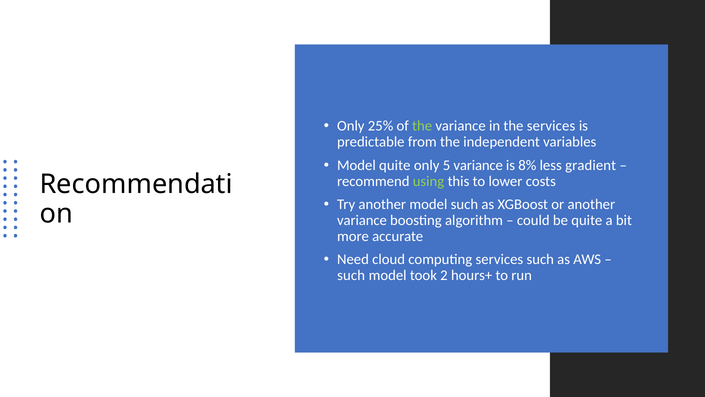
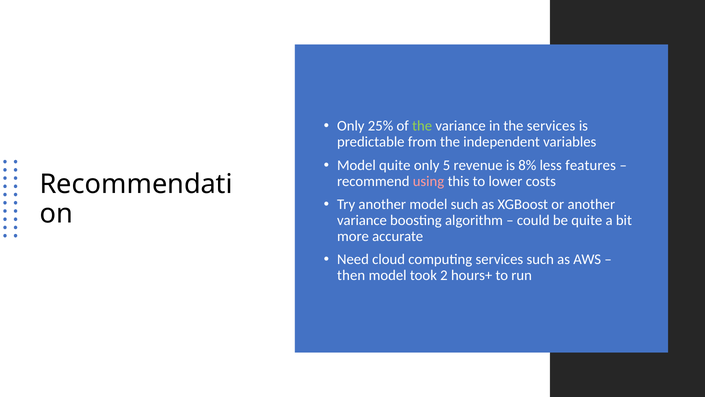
5 variance: variance -> revenue
gradient: gradient -> features
using colour: light green -> pink
such at (351, 275): such -> then
